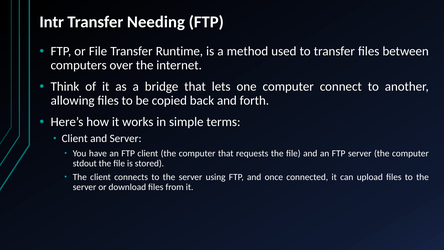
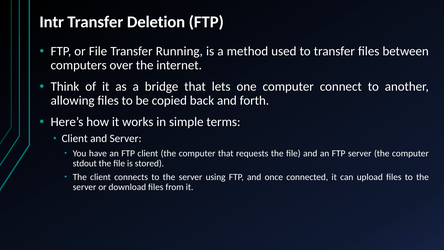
Needing: Needing -> Deletion
Runtime: Runtime -> Running
